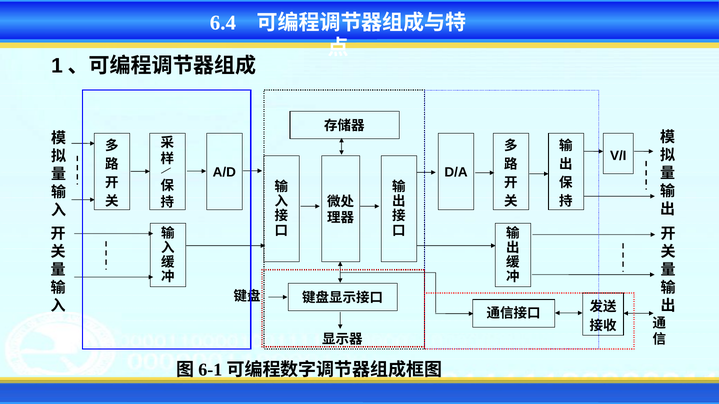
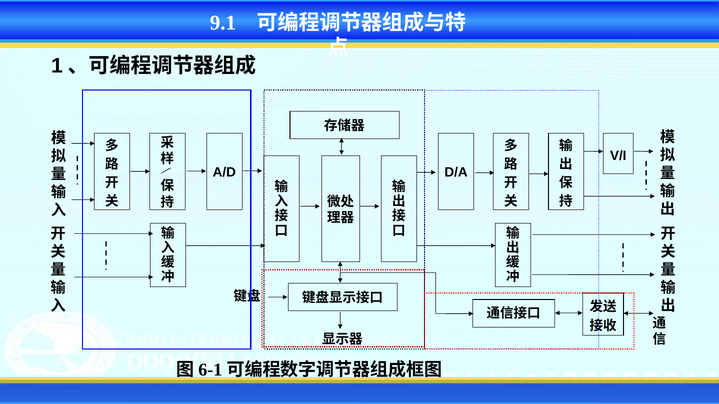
6.4: 6.4 -> 9.1
